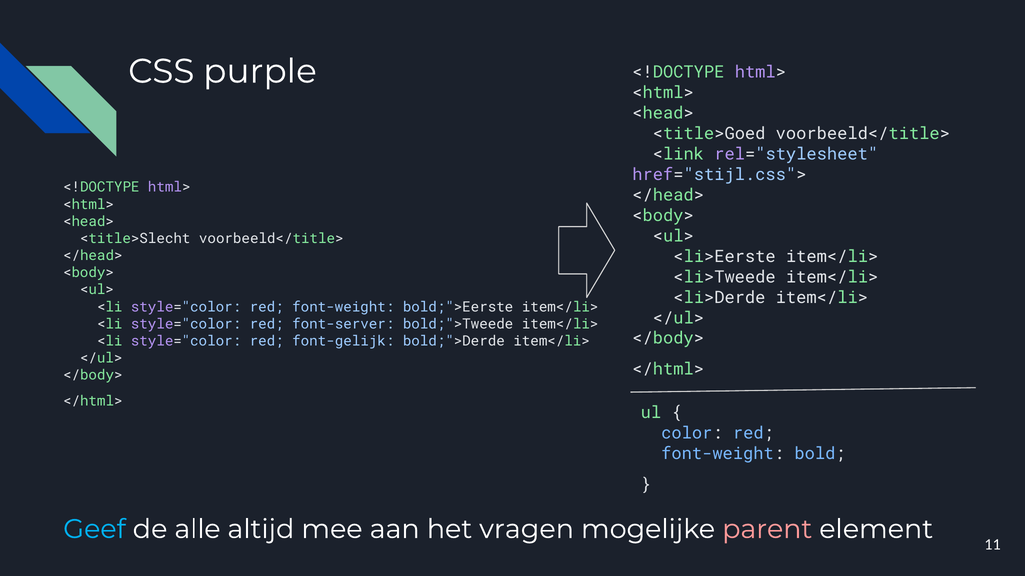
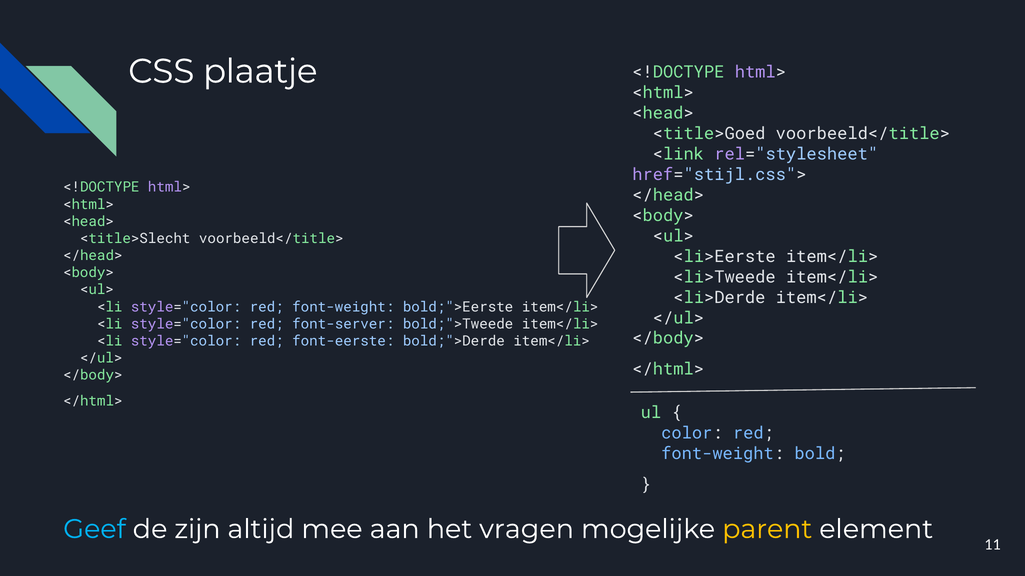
purple: purple -> plaatje
font-gelijk: font-gelijk -> font-eerste
alle: alle -> zijn
parent colour: pink -> yellow
